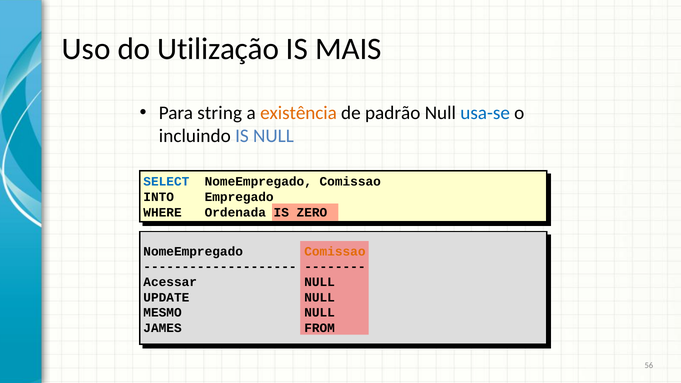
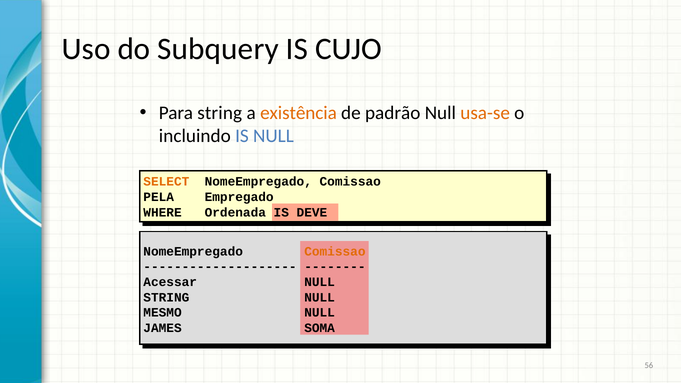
Utilização: Utilização -> Subquery
MAIS: MAIS -> CUJO
usa-se colour: blue -> orange
SELECT colour: blue -> orange
INTO: INTO -> PELA
ZERO: ZERO -> DEVE
UPDATE at (166, 297): UPDATE -> STRING
FROM: FROM -> SOMA
